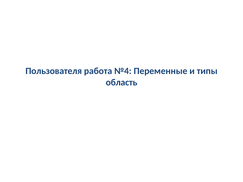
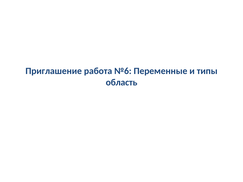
Пользователя: Пользователя -> Приглашение
№4: №4 -> №6
